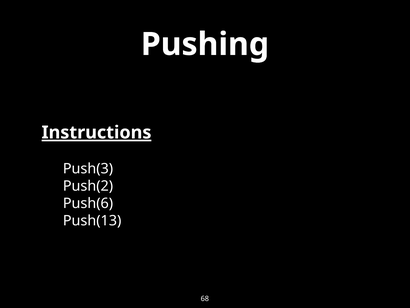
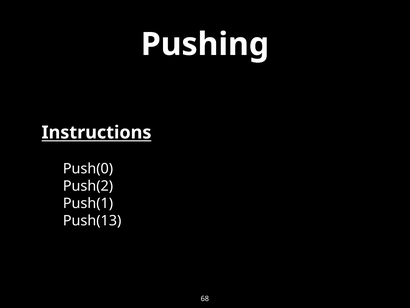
Instructions underline: present -> none
Push(3: Push(3 -> Push(0
Push(6: Push(6 -> Push(1
